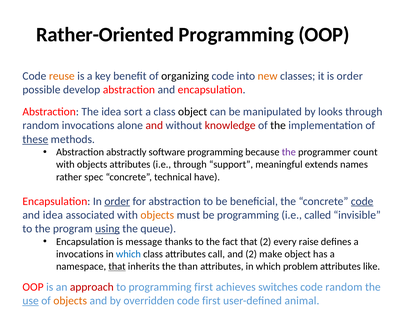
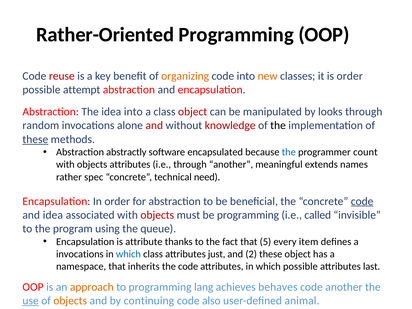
reuse colour: orange -> red
organizing colour: black -> orange
develop: develop -> attempt
idea sort: sort -> into
object at (193, 112) colour: black -> red
software programming: programming -> encapsulated
the at (289, 152) colour: purple -> blue
through support: support -> another
have: have -> need
order at (117, 201) underline: present -> none
objects at (157, 215) colour: orange -> red
using underline: present -> none
message: message -> attribute
that 2: 2 -> 5
raise: raise -> item
call: call -> just
2 make: make -> these
that at (117, 266) underline: present -> none
the than: than -> code
which problem: problem -> possible
like: like -> last
approach colour: red -> orange
programming first: first -> lang
switches: switches -> behaves
code random: random -> another
overridden: overridden -> continuing
code first: first -> also
